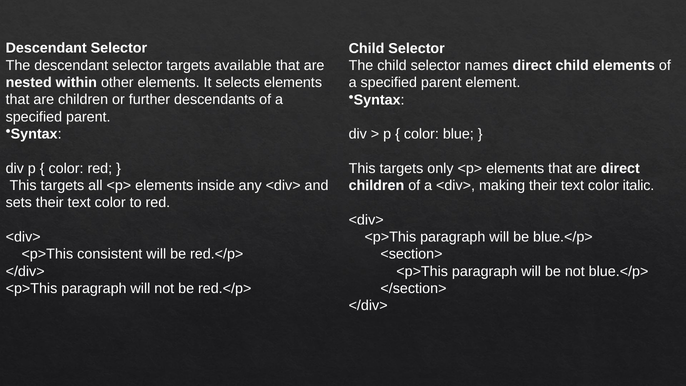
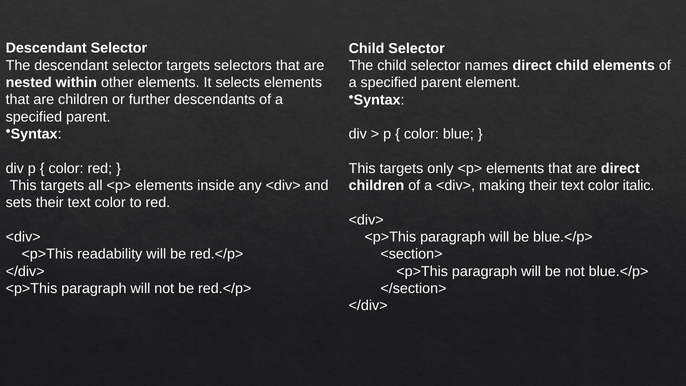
available: available -> selectors
consistent: consistent -> readability
